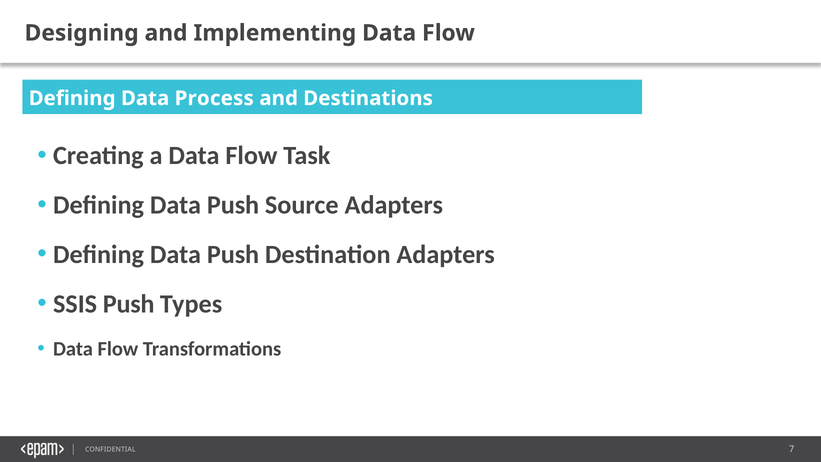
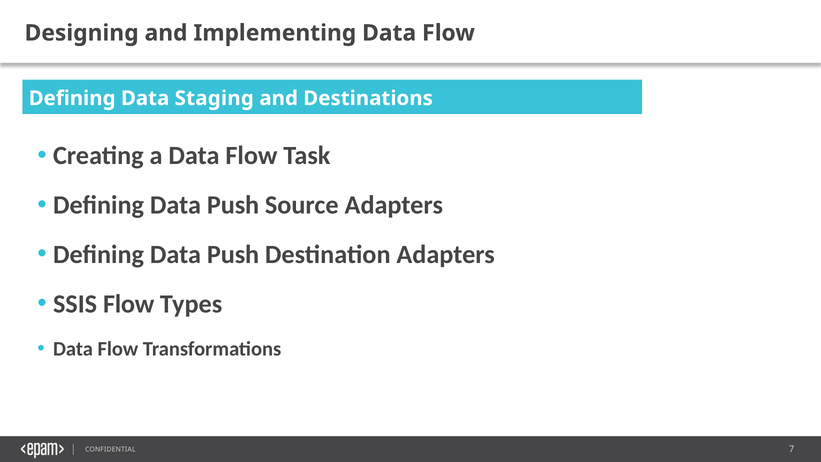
Process: Process -> Staging
SSIS Push: Push -> Flow
